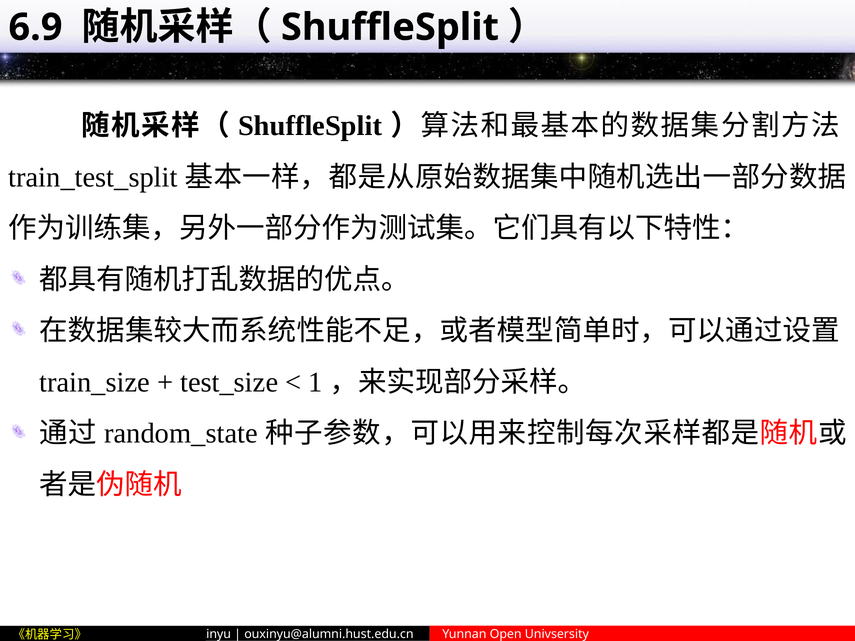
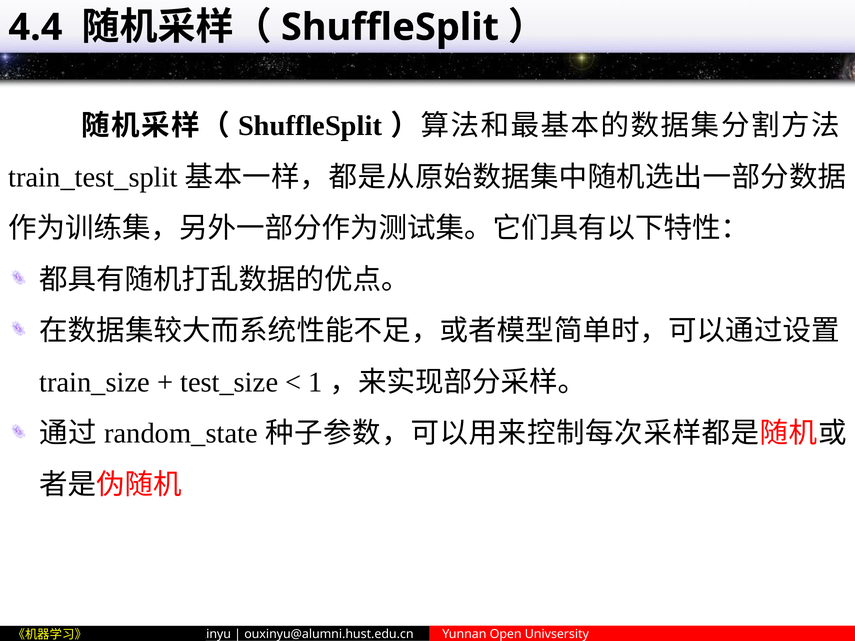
6.9: 6.9 -> 4.4
